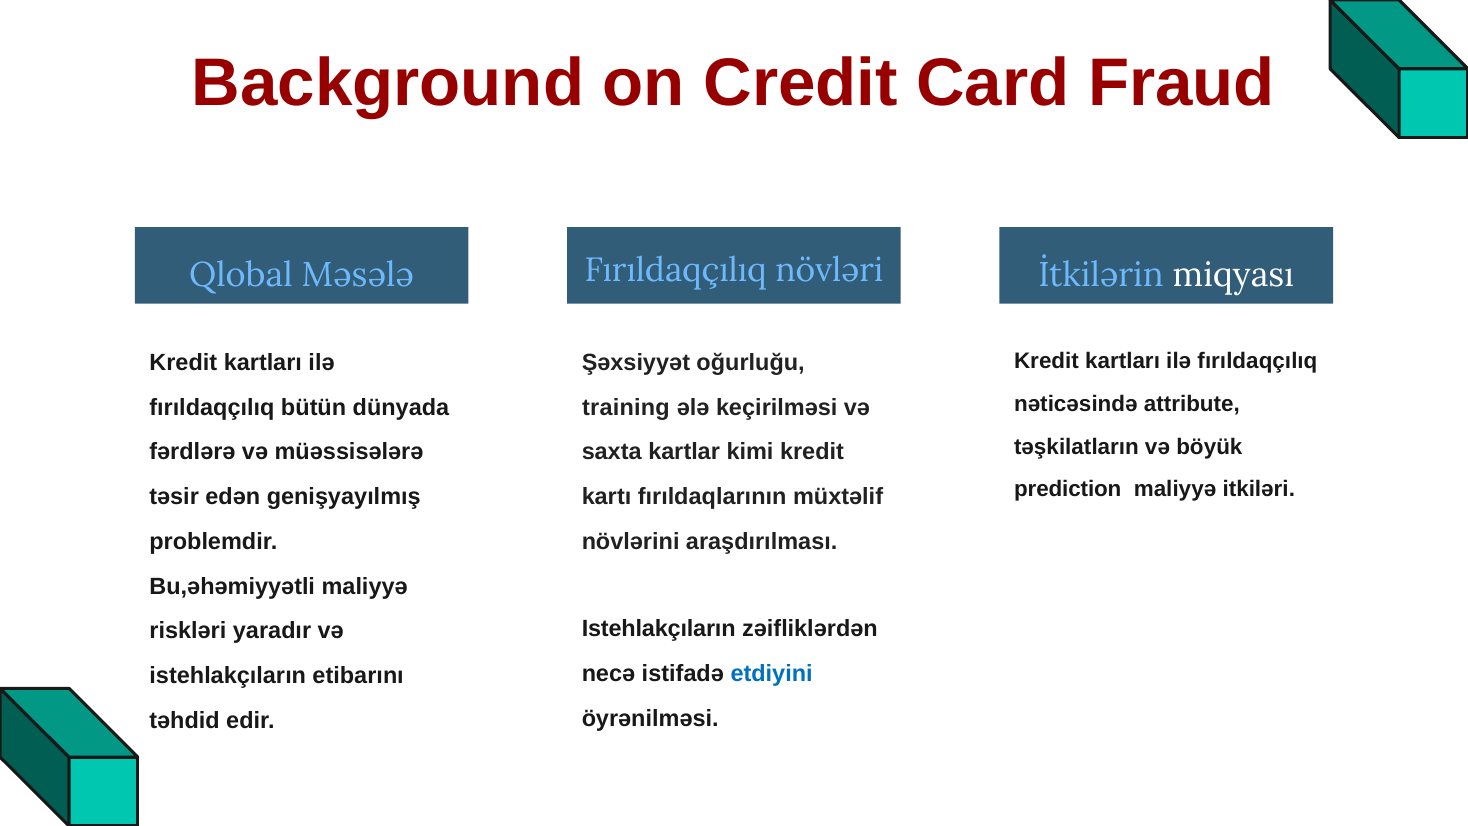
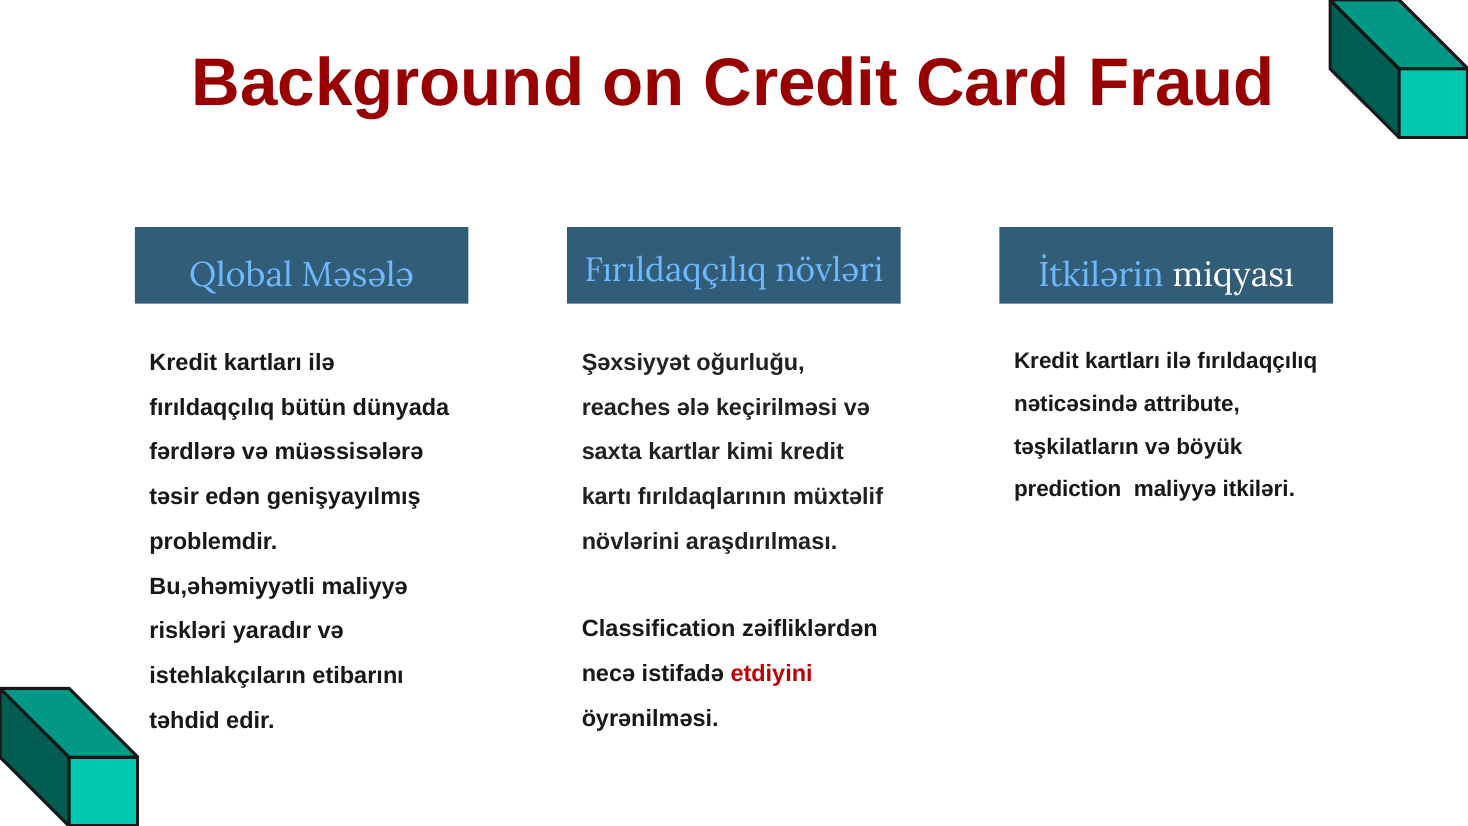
training: training -> reaches
Istehlakçıların at (659, 629): Istehlakçıların -> Classification
etdiyini colour: blue -> red
